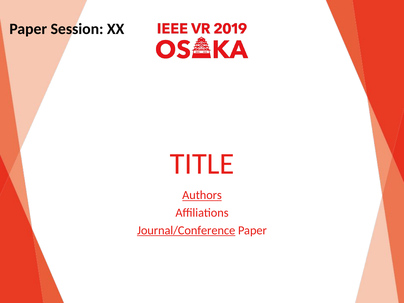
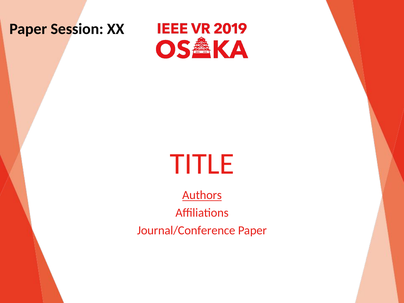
Journal/Conference underline: present -> none
